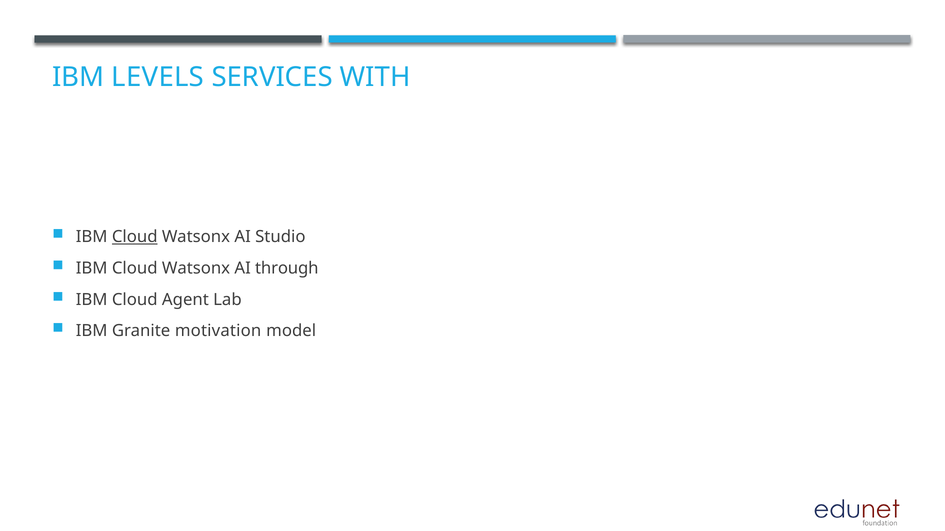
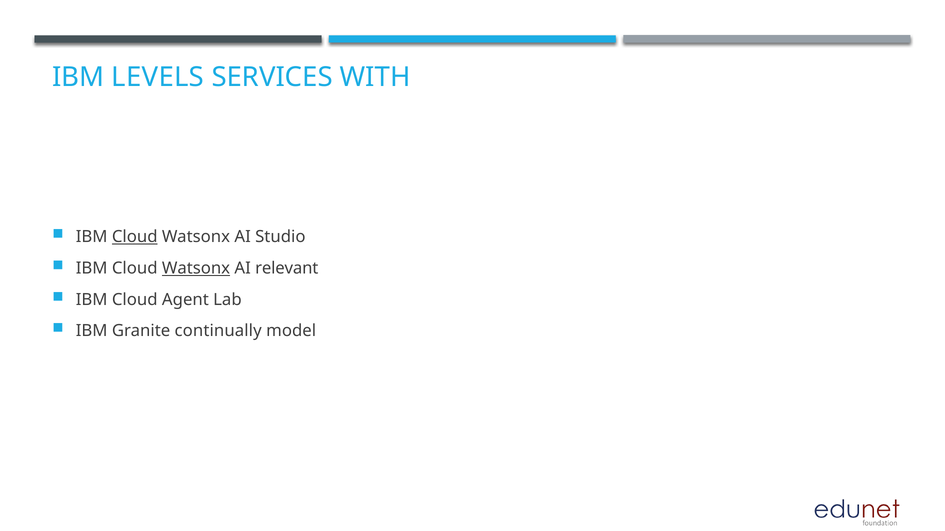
Watsonx at (196, 269) underline: none -> present
through: through -> relevant
motivation: motivation -> continually
